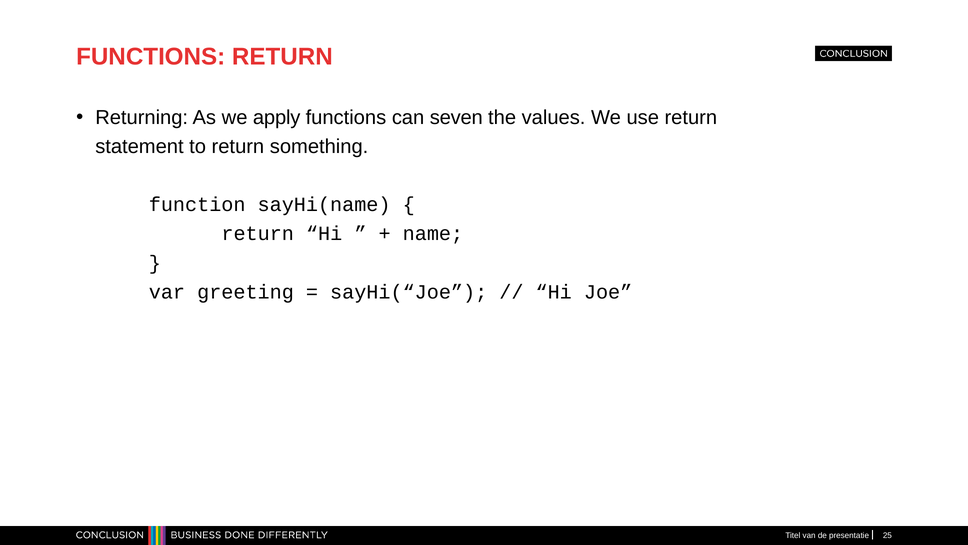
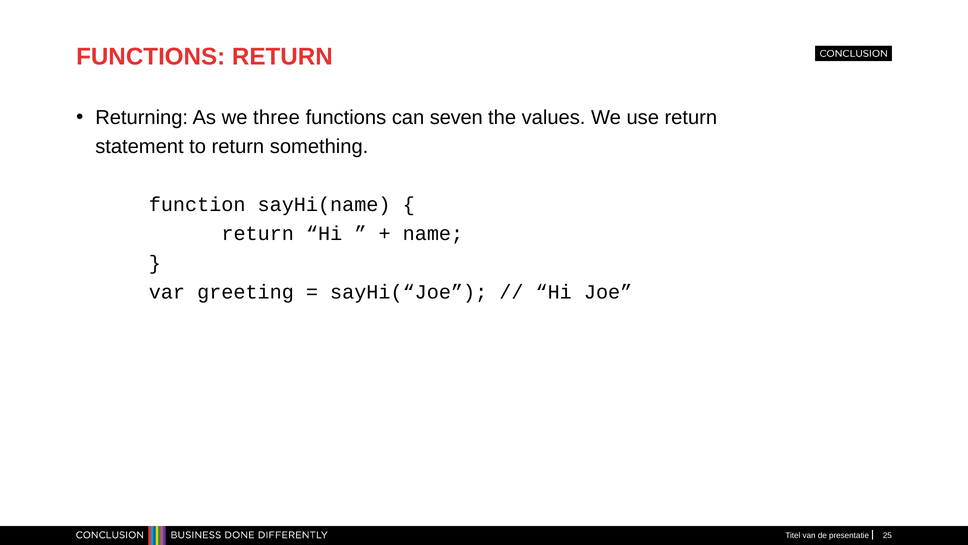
apply: apply -> three
